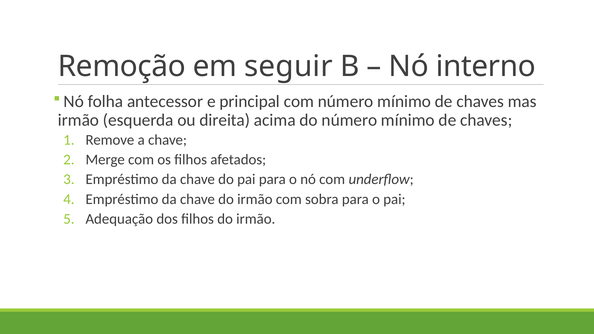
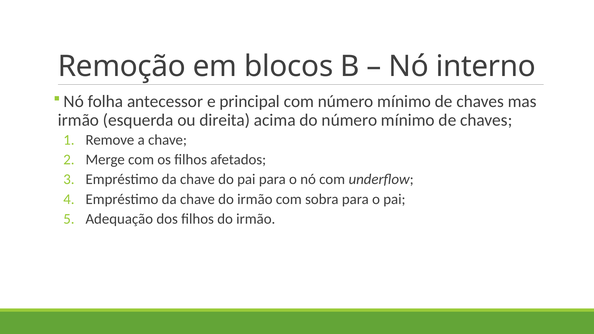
seguir: seguir -> blocos
